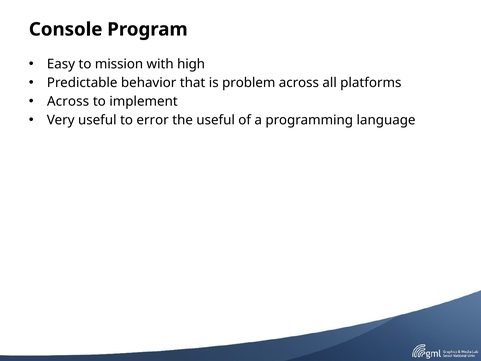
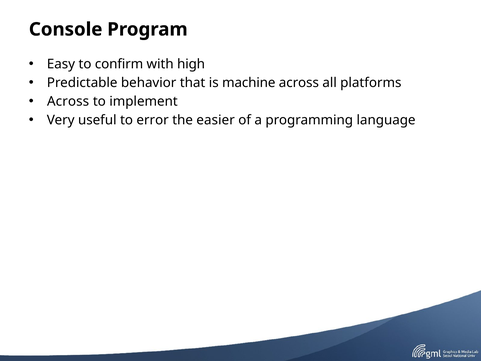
mission: mission -> confirm
problem: problem -> machine
the useful: useful -> easier
